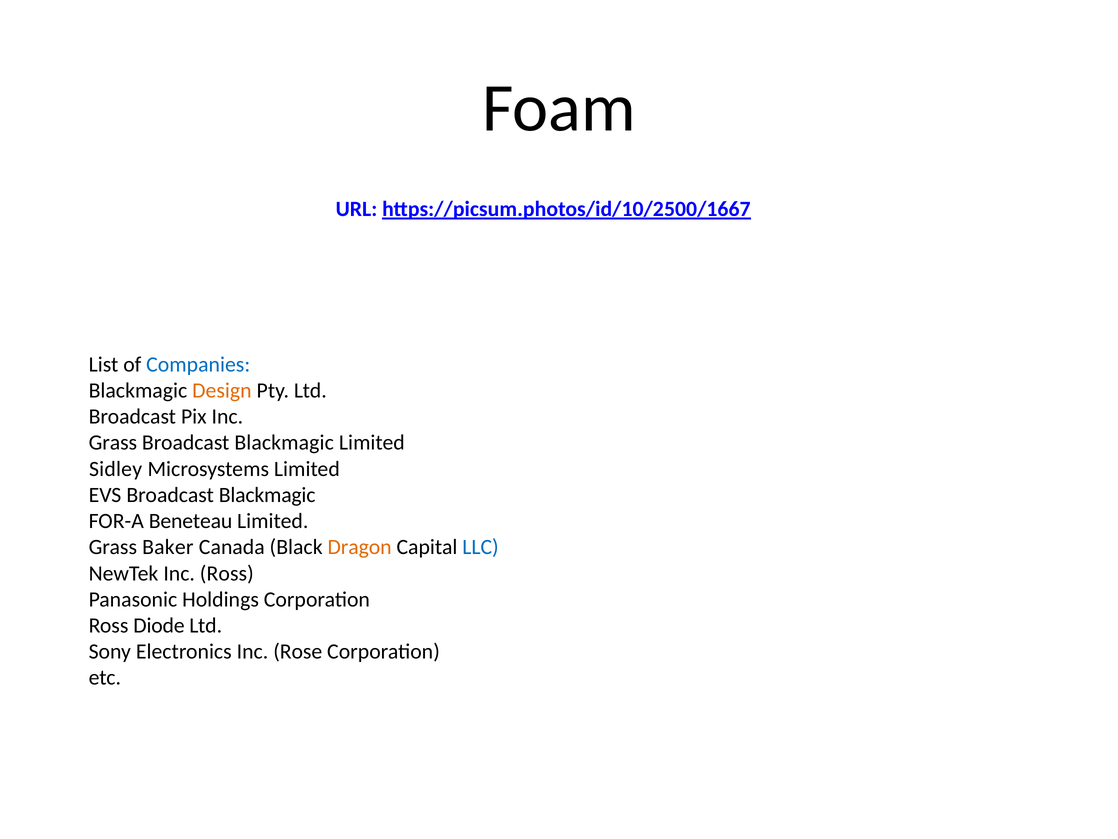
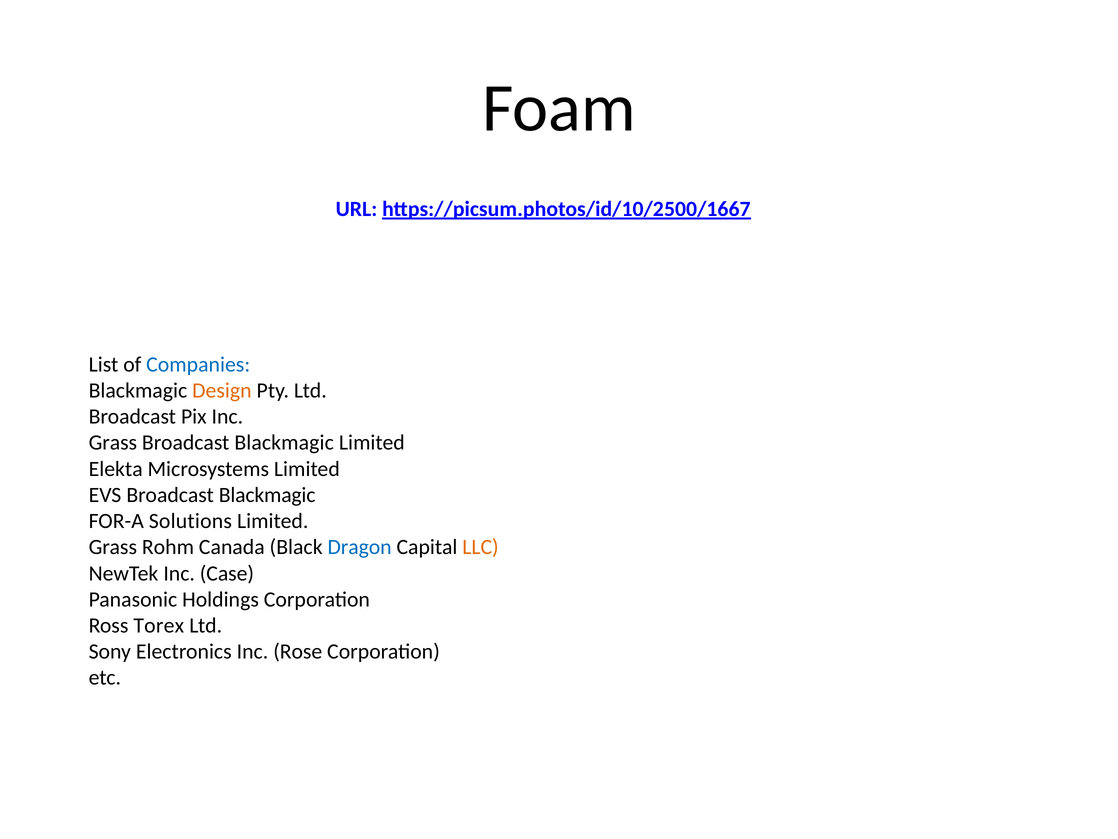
Sidley: Sidley -> Elekta
Beneteau: Beneteau -> Solutions
Baker: Baker -> Rohm
Dragon colour: orange -> blue
LLC colour: blue -> orange
Inc Ross: Ross -> Case
Diode: Diode -> Torex
